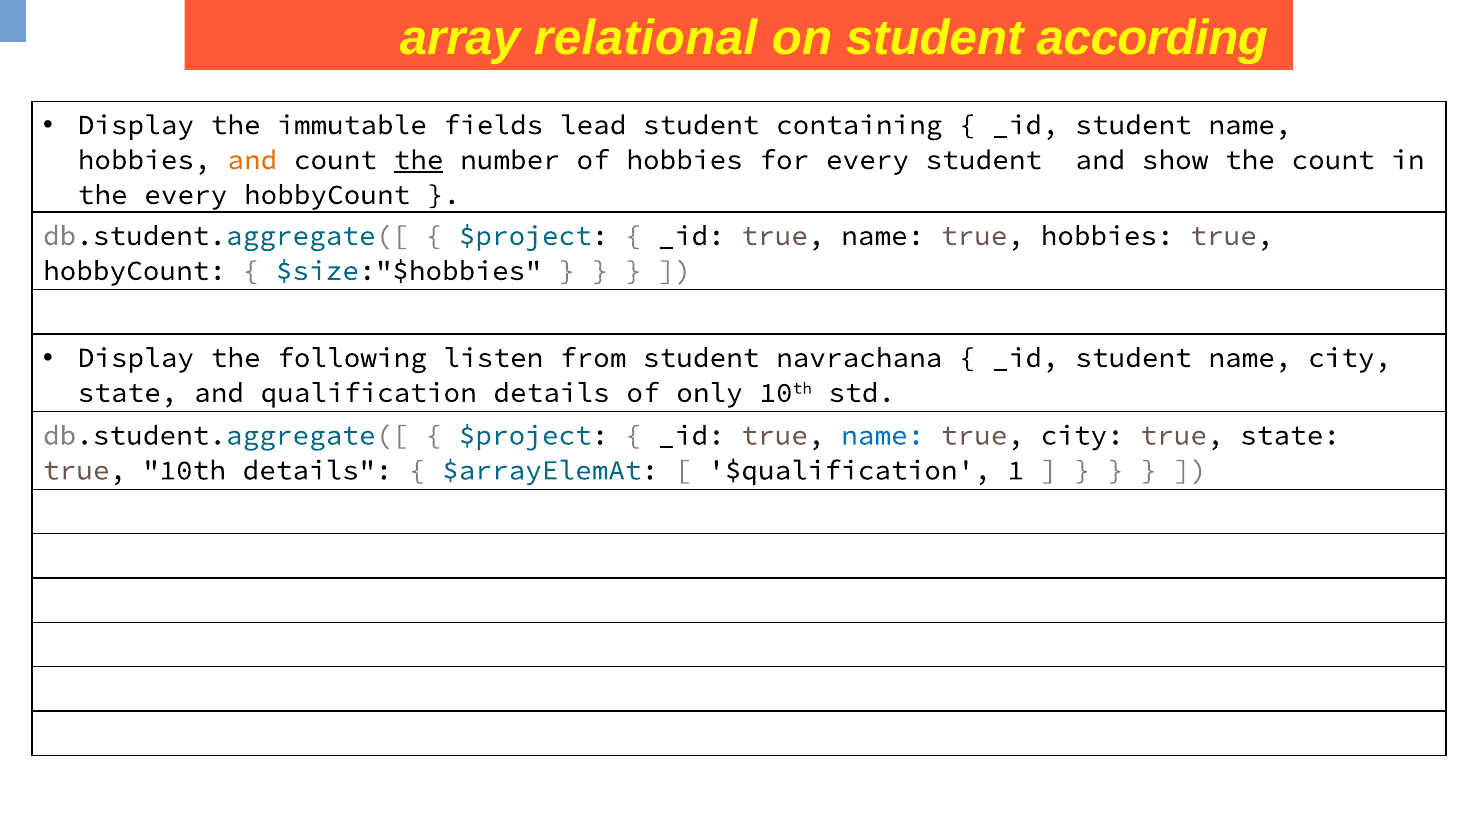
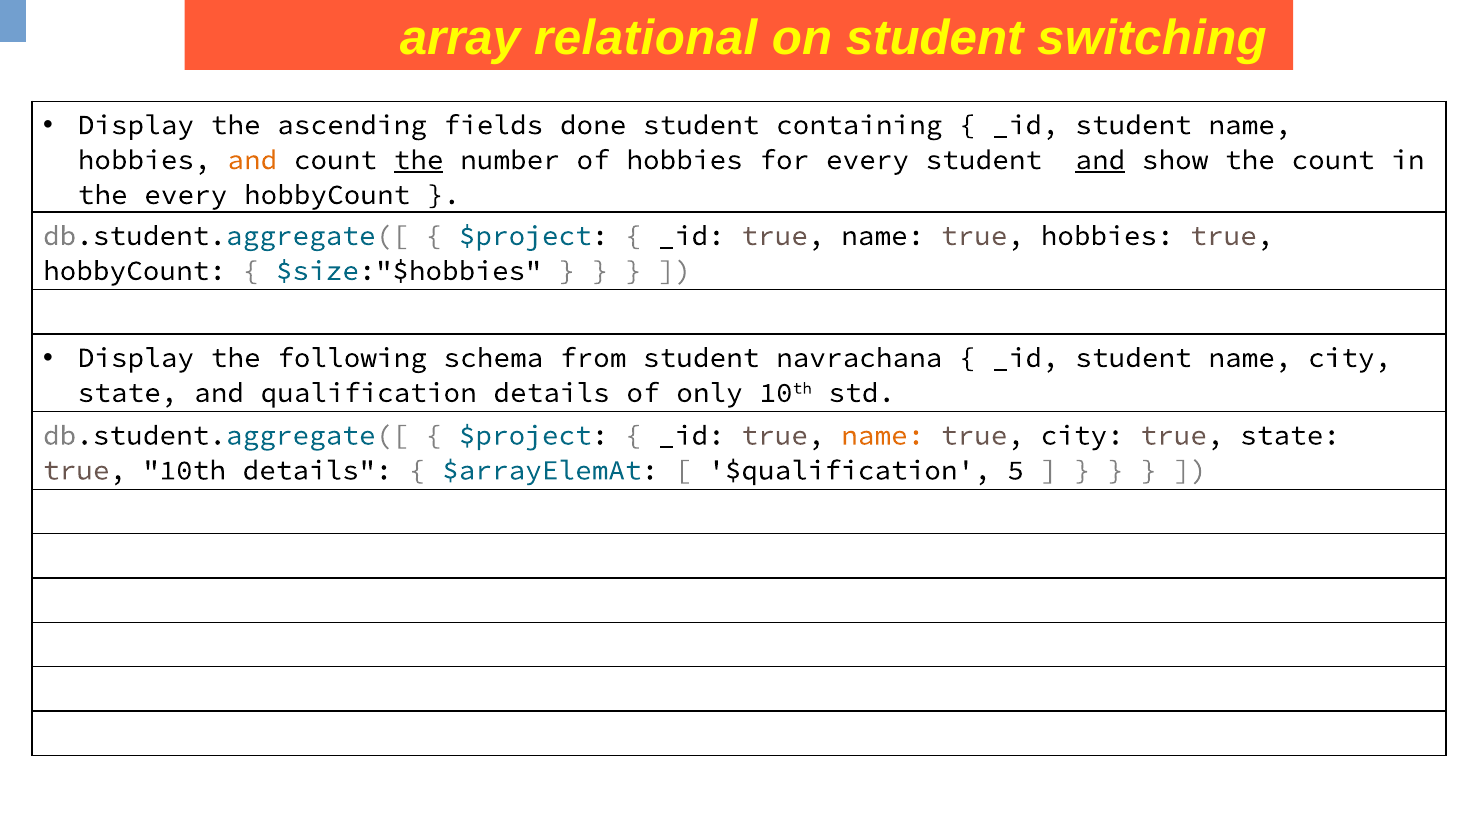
according: according -> switching
immutable: immutable -> ascending
lead: lead -> done
and at (1100, 160) underline: none -> present
listen: listen -> schema
name at (883, 436) colour: blue -> orange
1: 1 -> 5
